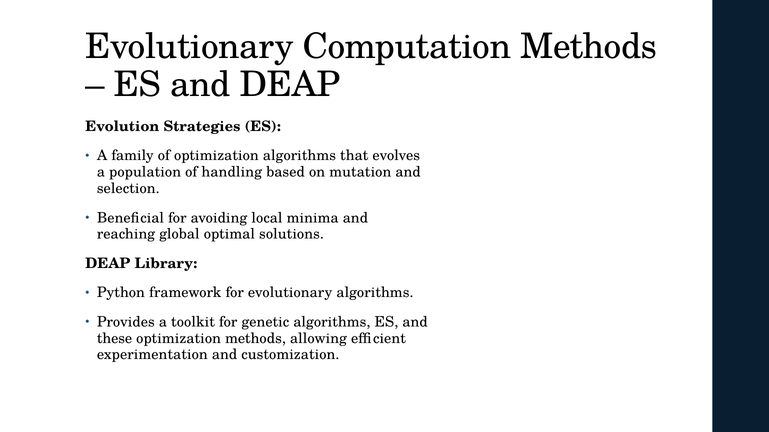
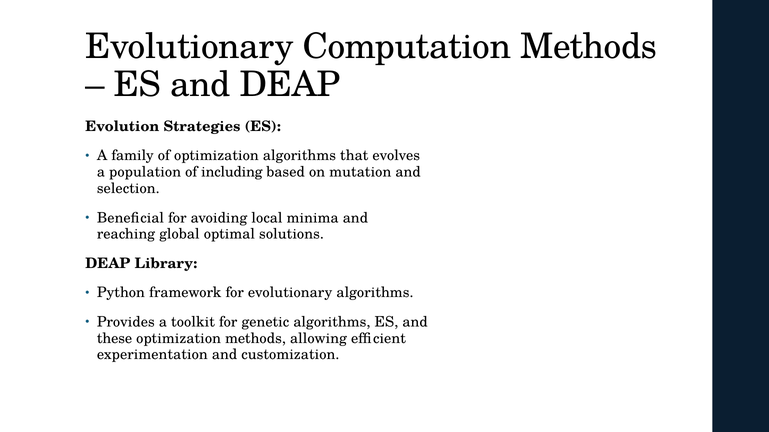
handling: handling -> including
